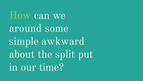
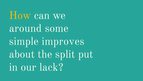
How colour: light green -> yellow
awkward: awkward -> improves
time: time -> lack
